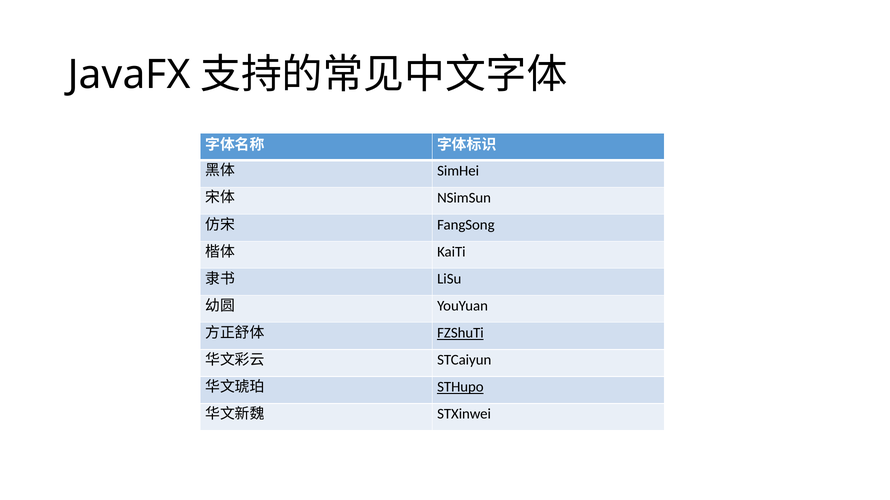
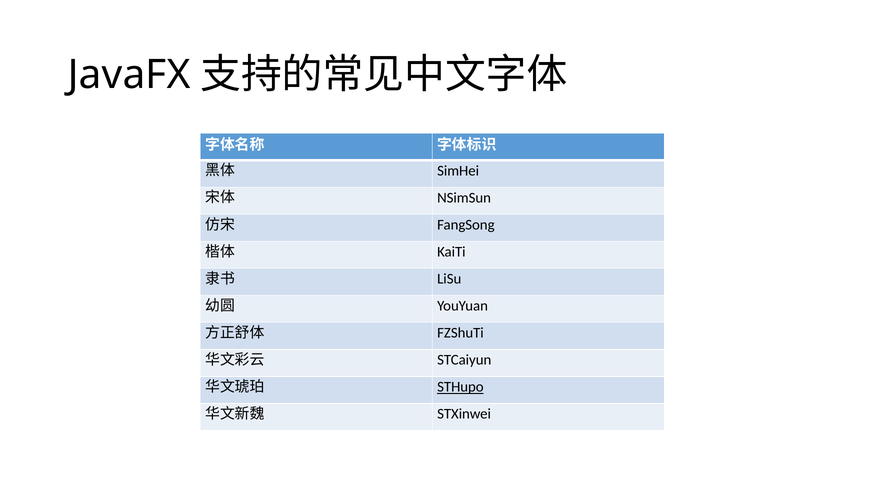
FZShuTi underline: present -> none
